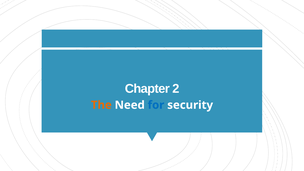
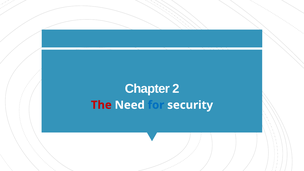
The colour: orange -> red
